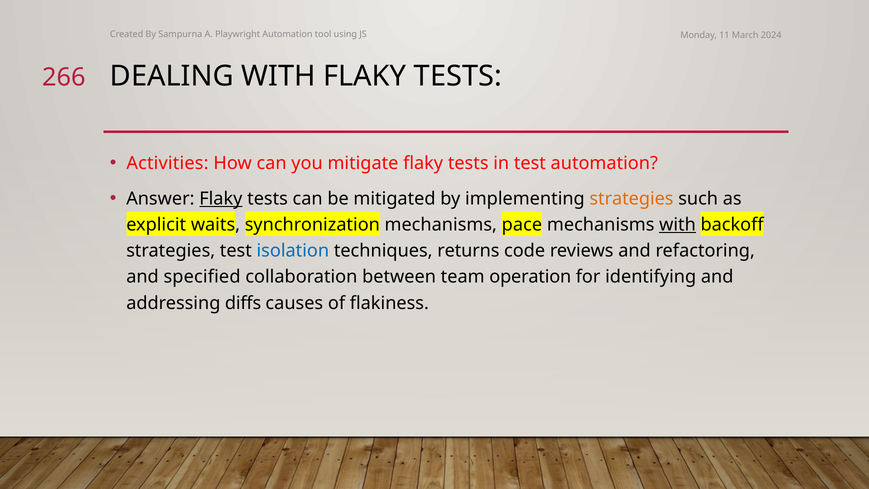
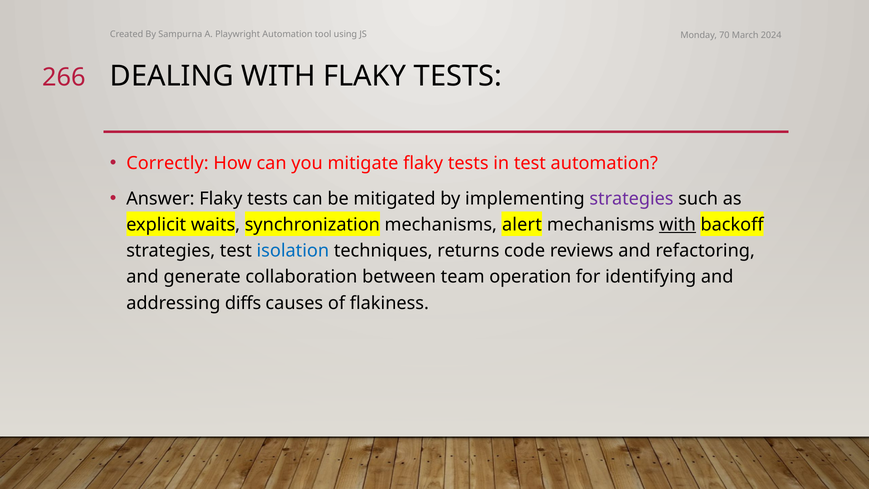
11: 11 -> 70
Activities: Activities -> Correctly
Flaky at (221, 199) underline: present -> none
strategies at (632, 199) colour: orange -> purple
pace: pace -> alert
specified: specified -> generate
